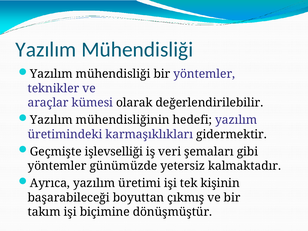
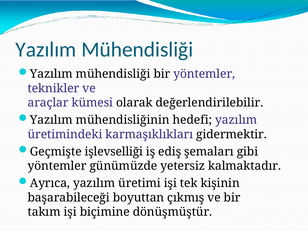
veri: veri -> ediş
